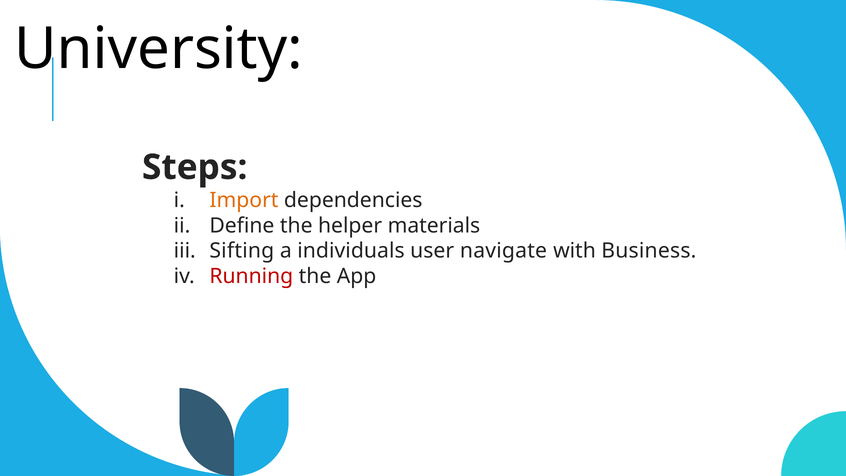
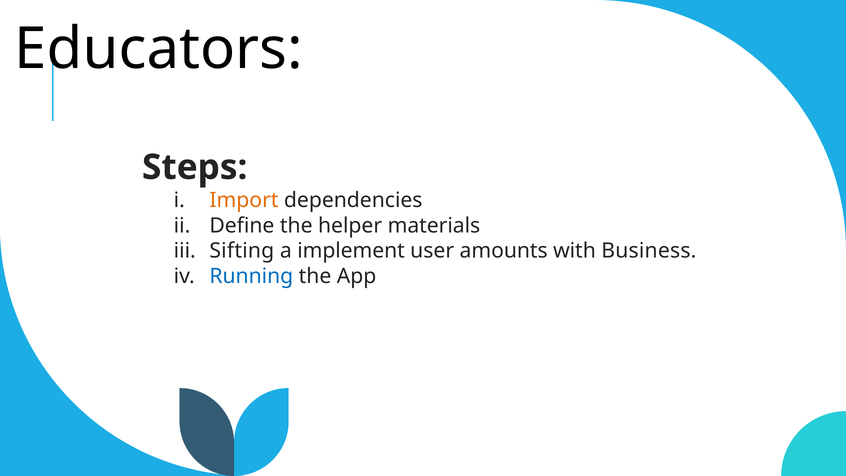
University: University -> Educators
individuals: individuals -> implement
navigate: navigate -> amounts
Running colour: red -> blue
